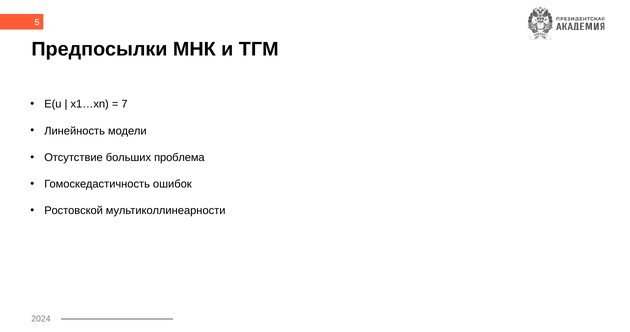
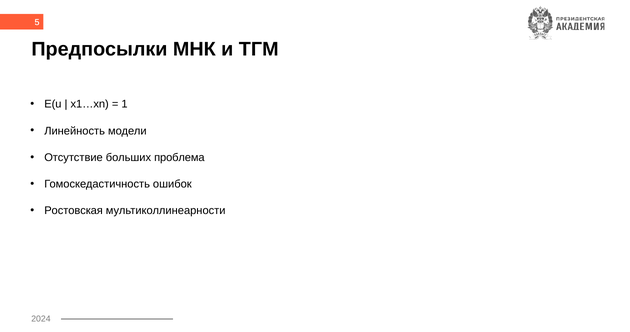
7: 7 -> 1
Ростовской: Ростовской -> Ростовская
